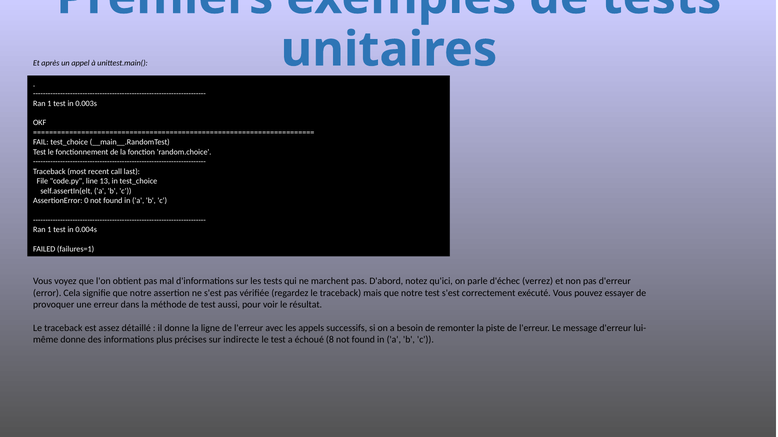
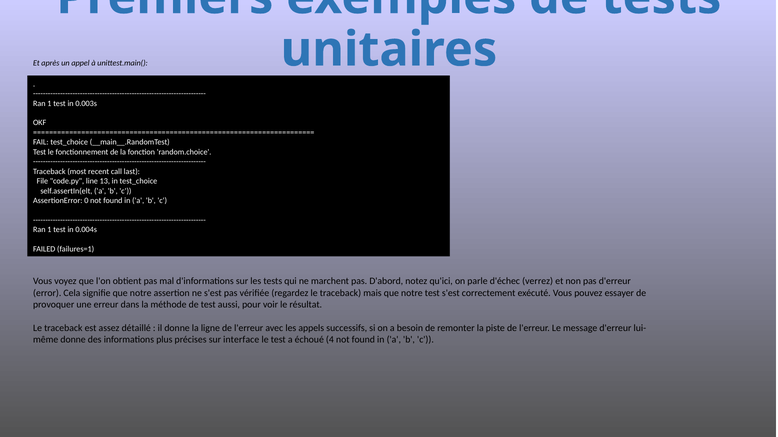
indirecte: indirecte -> interface
8: 8 -> 4
